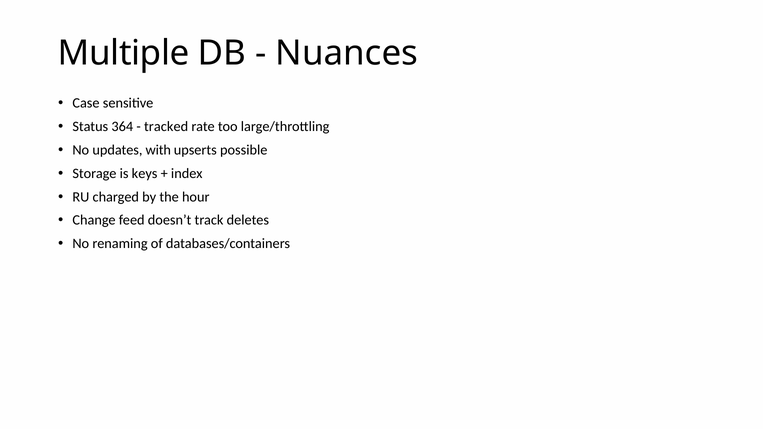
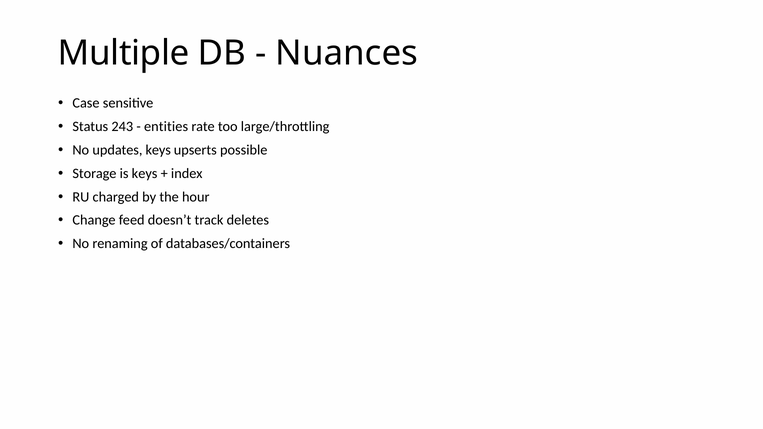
364: 364 -> 243
tracked: tracked -> entities
updates with: with -> keys
